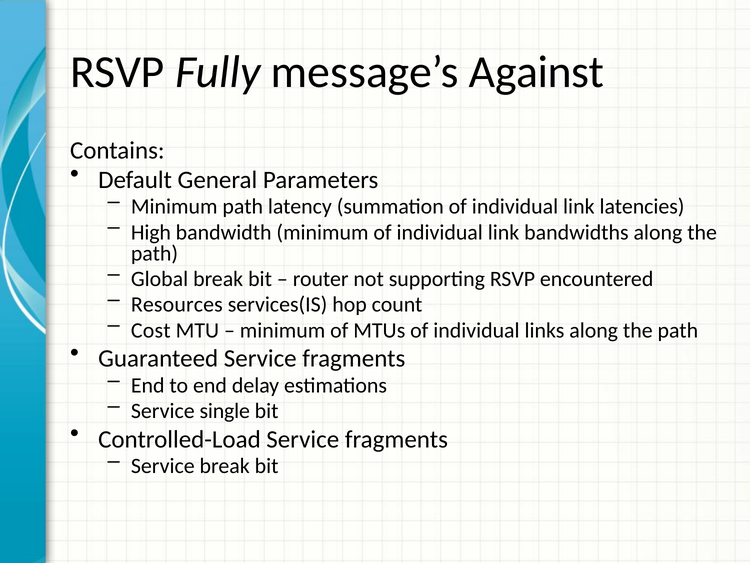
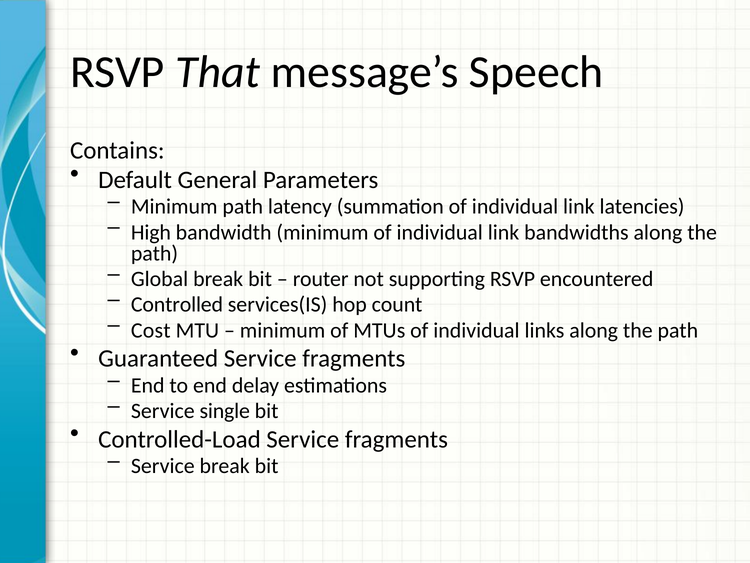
Fully: Fully -> That
Against: Against -> Speech
Resources: Resources -> Controlled
